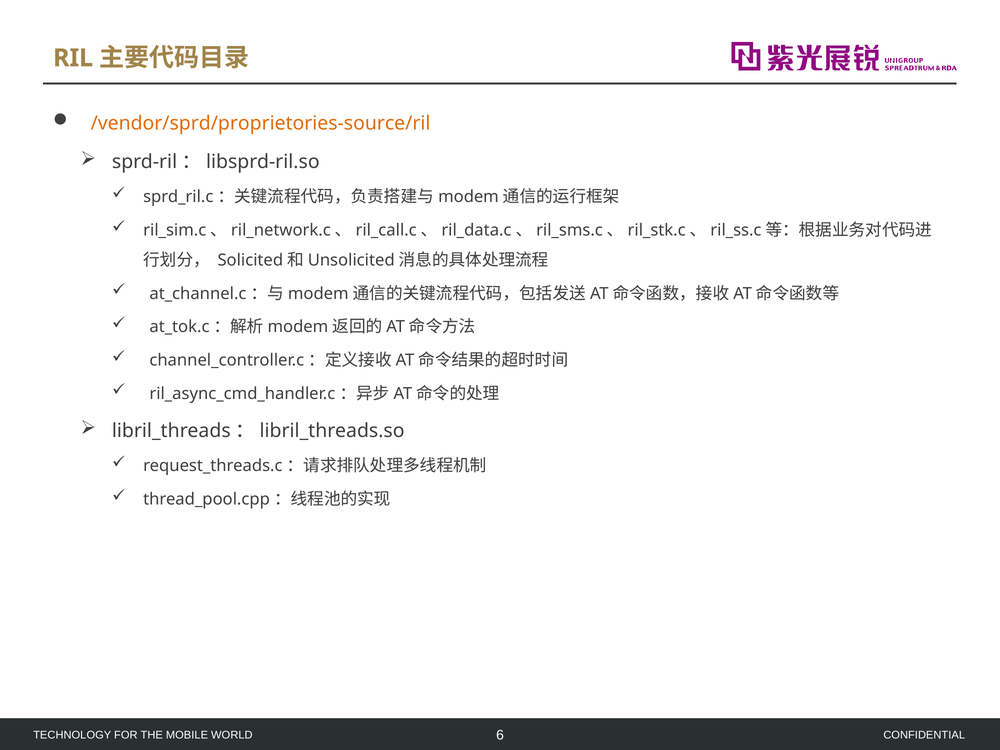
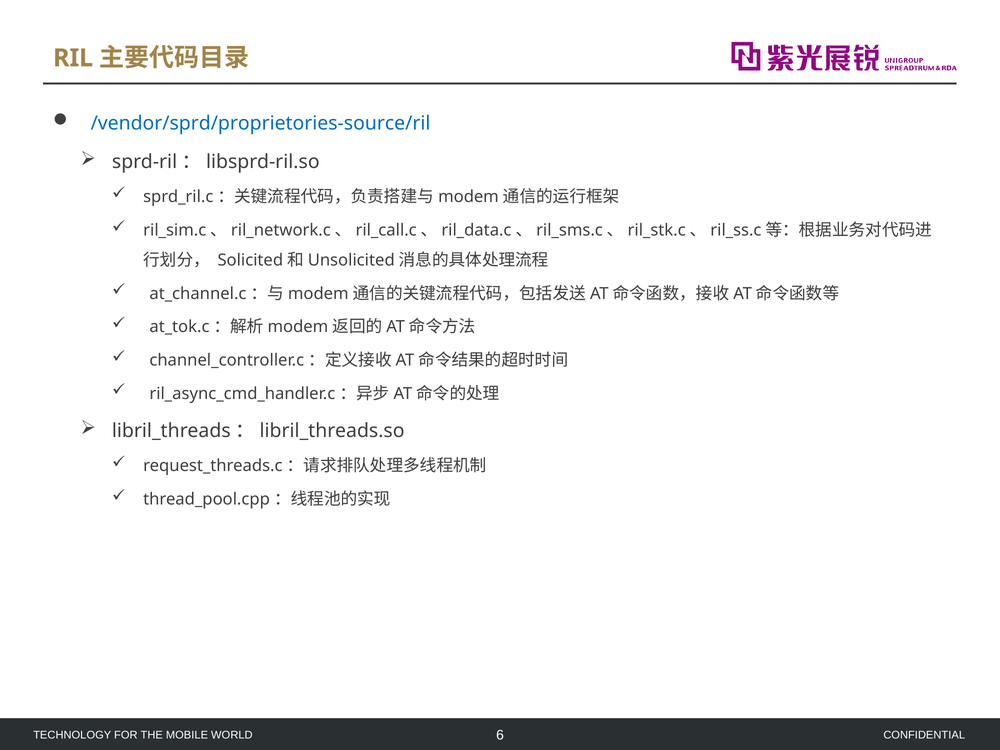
/vendor/sprd/proprietories-source/ril colour: orange -> blue
